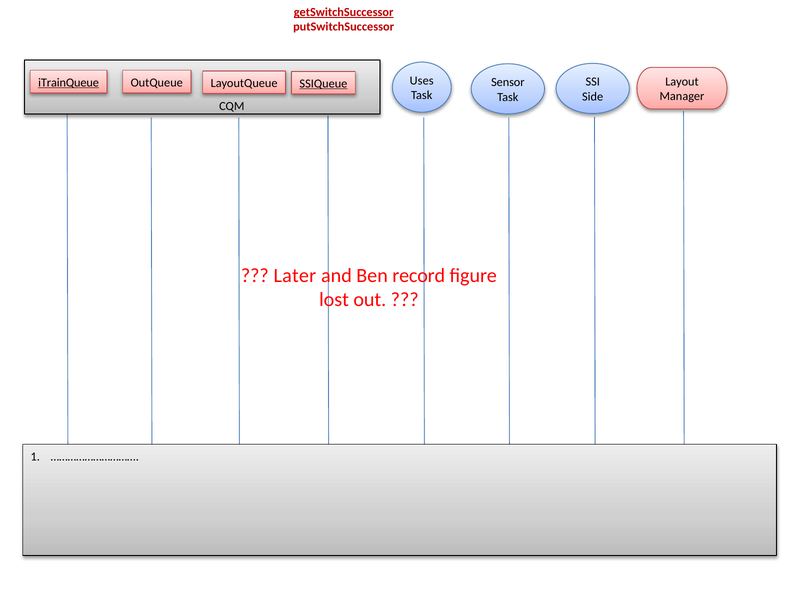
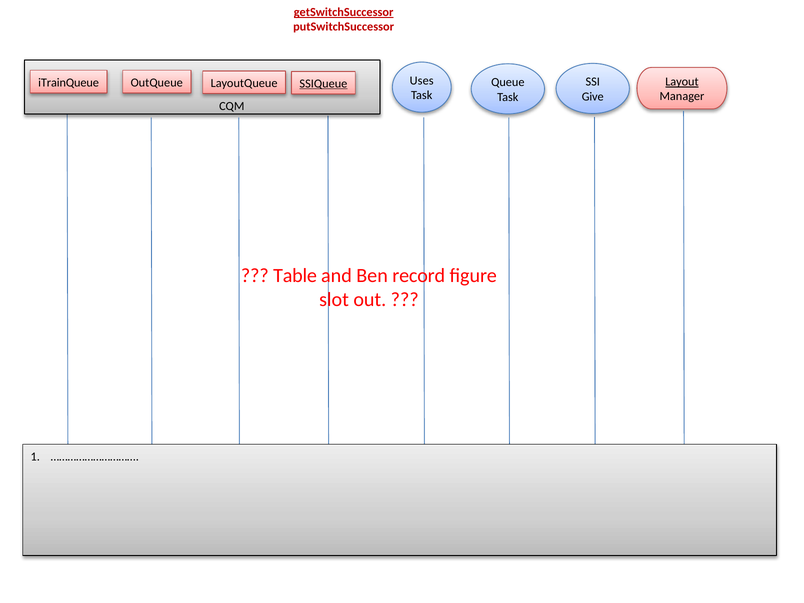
Layout underline: none -> present
Sensor: Sensor -> Queue
iTrainQueue underline: present -> none
Side: Side -> Give
Later: Later -> Table
lost: lost -> slot
